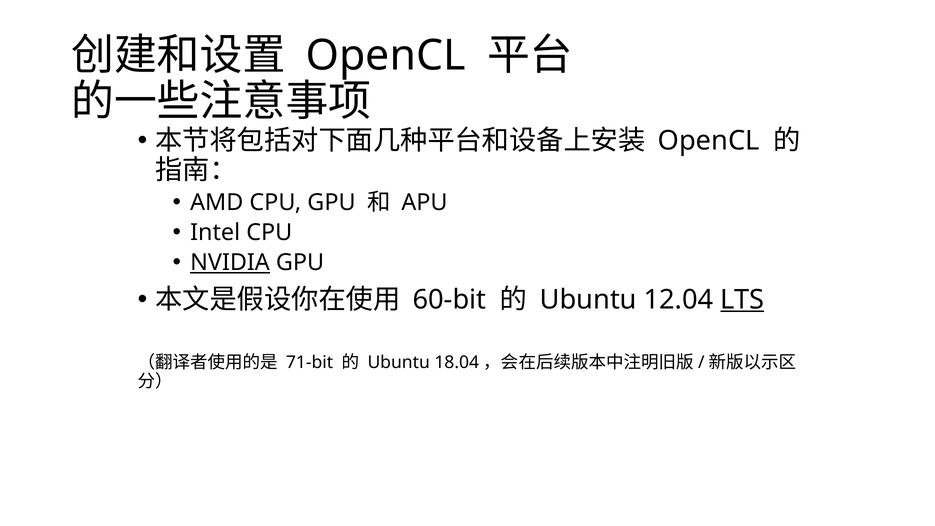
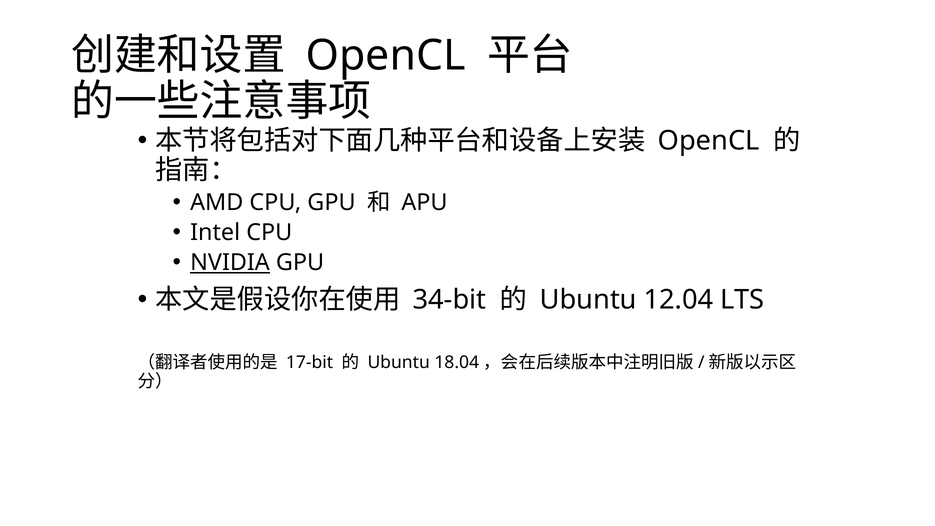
60-bit: 60-bit -> 34-bit
LTS underline: present -> none
71-bit: 71-bit -> 17-bit
